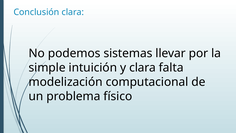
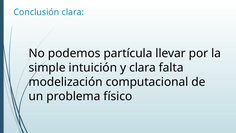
sistemas: sistemas -> partícula
